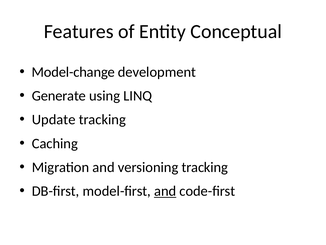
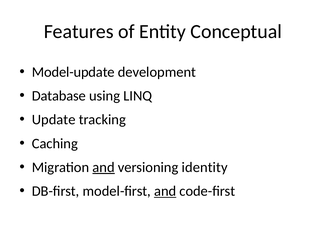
Model-change: Model-change -> Model-update
Generate: Generate -> Database
and at (104, 167) underline: none -> present
versioning tracking: tracking -> identity
